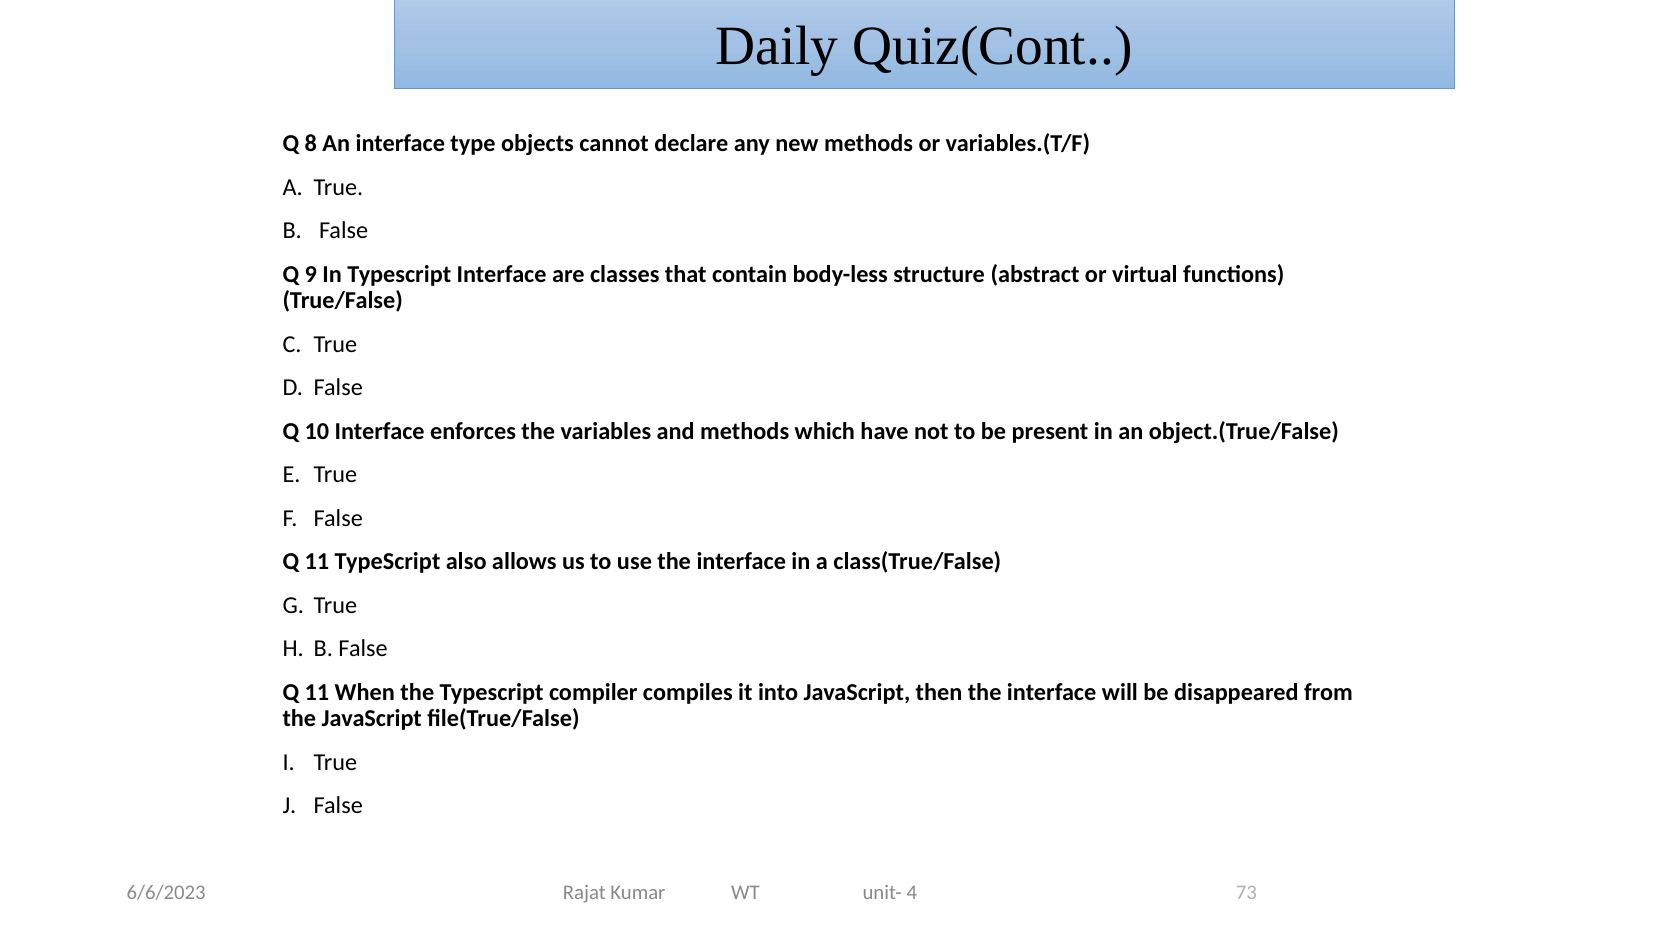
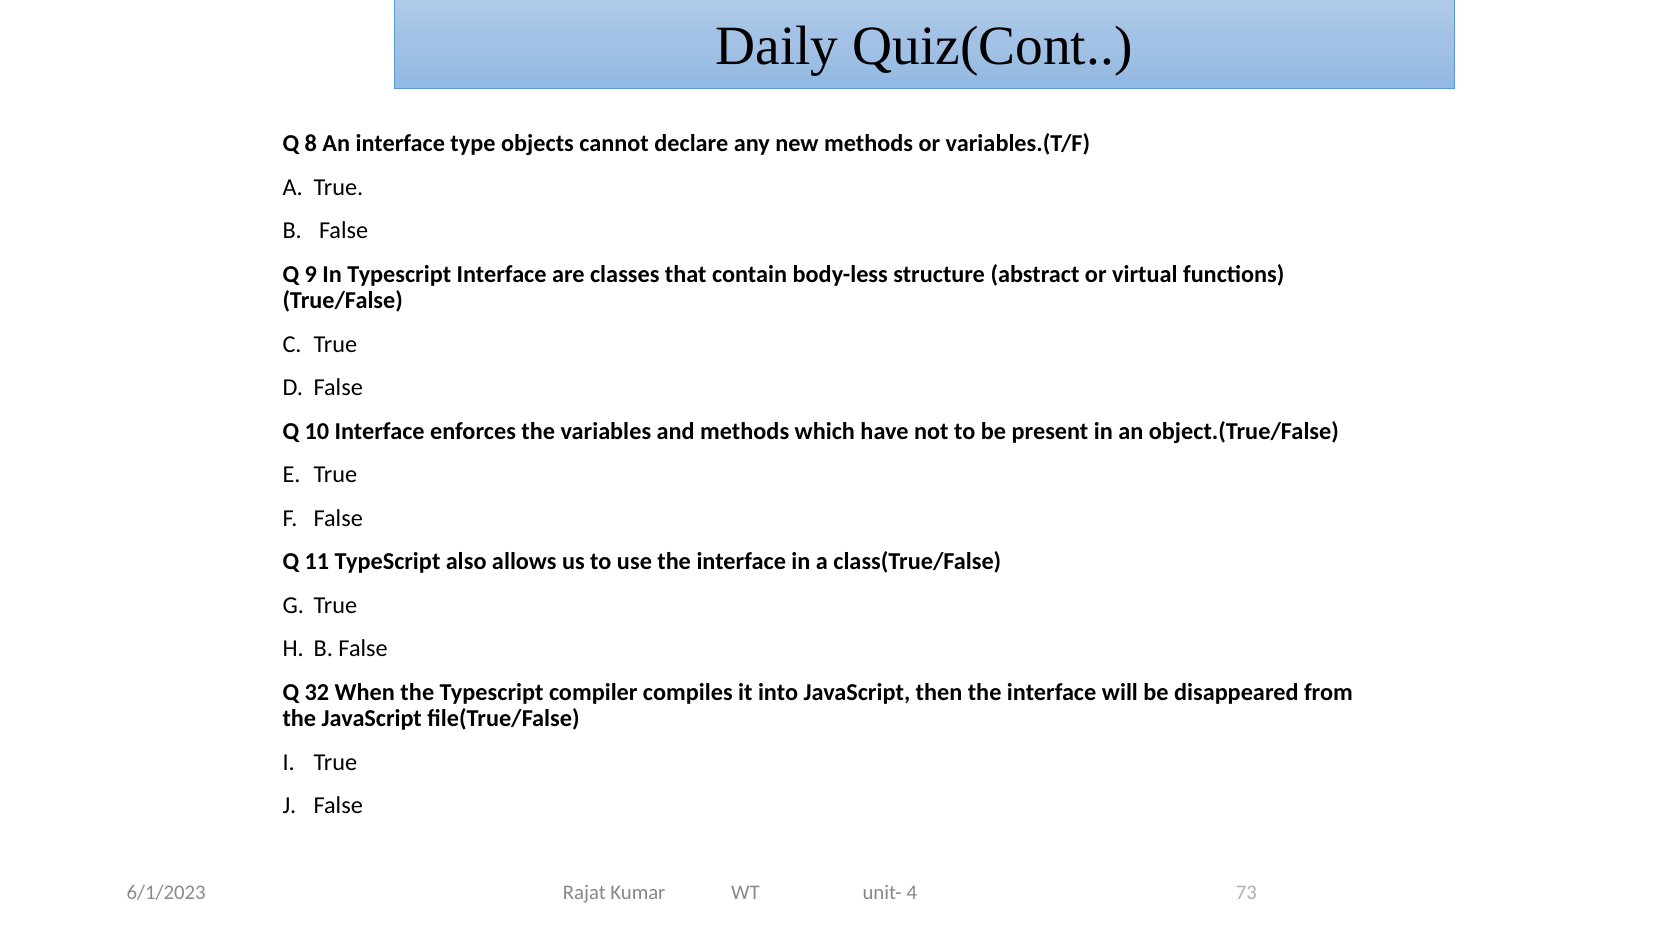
11 at (317, 692): 11 -> 32
6/6/2023: 6/6/2023 -> 6/1/2023
